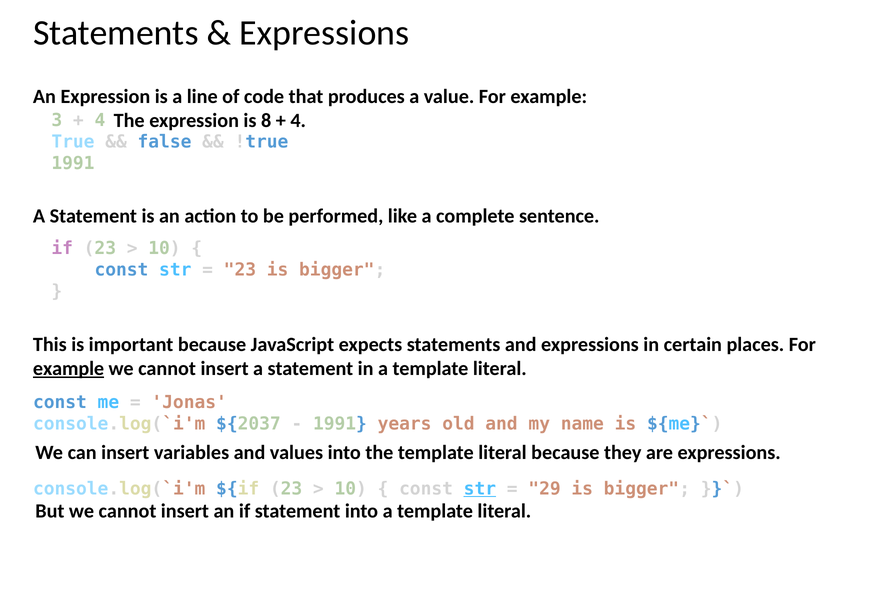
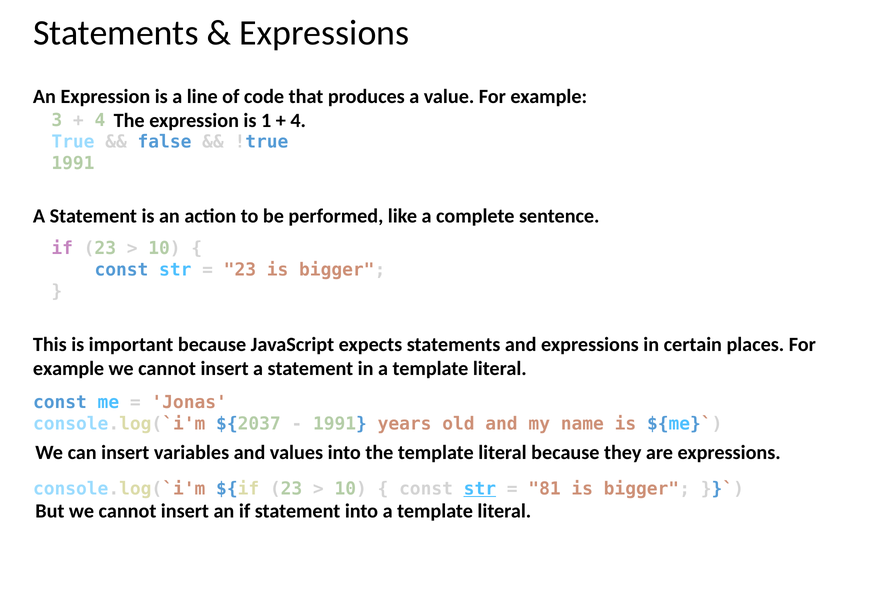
8: 8 -> 1
example at (69, 368) underline: present -> none
29: 29 -> 81
